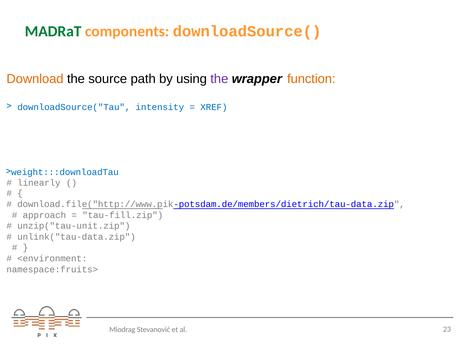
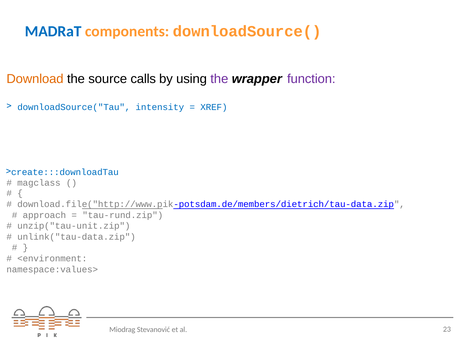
MADRaT colour: green -> blue
path: path -> calls
function colour: orange -> purple
weight:::downloadTau: weight:::downloadTau -> create:::downloadTau
linearly: linearly -> magclass
tau-fill.zip: tau-fill.zip -> tau-rund.zip
namespace:fruits>: namespace:fruits> -> namespace:values>
